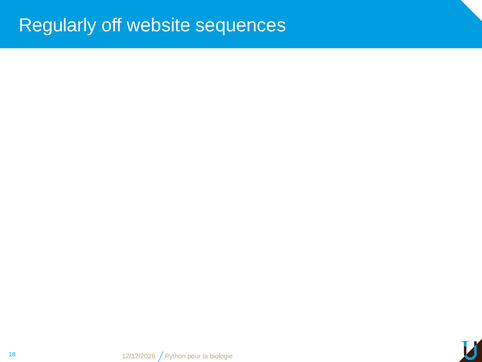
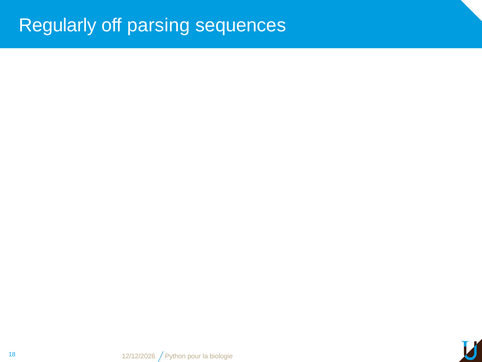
website: website -> parsing
